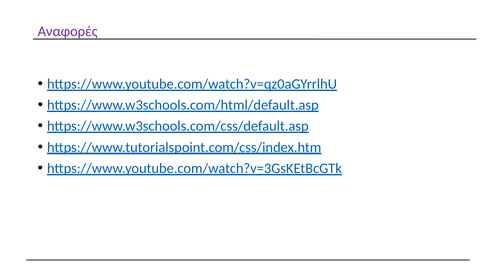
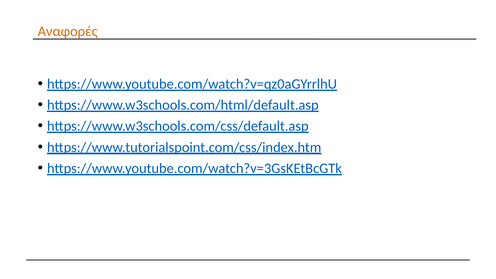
Αναφορές colour: purple -> orange
